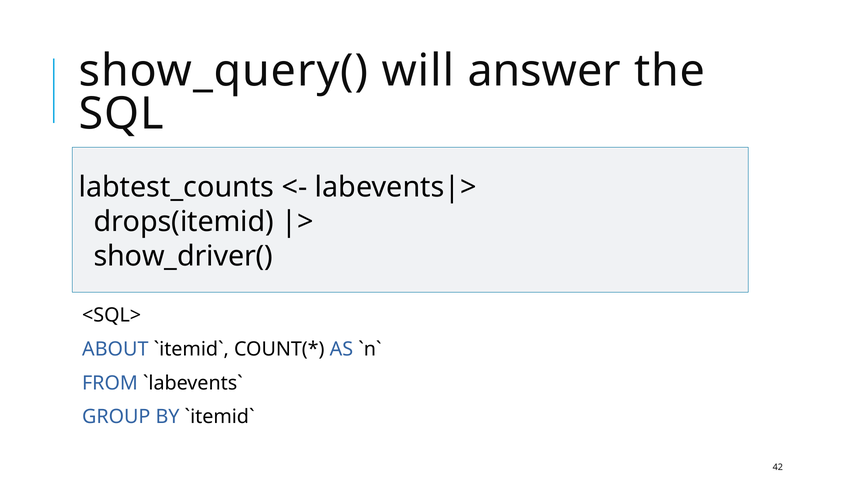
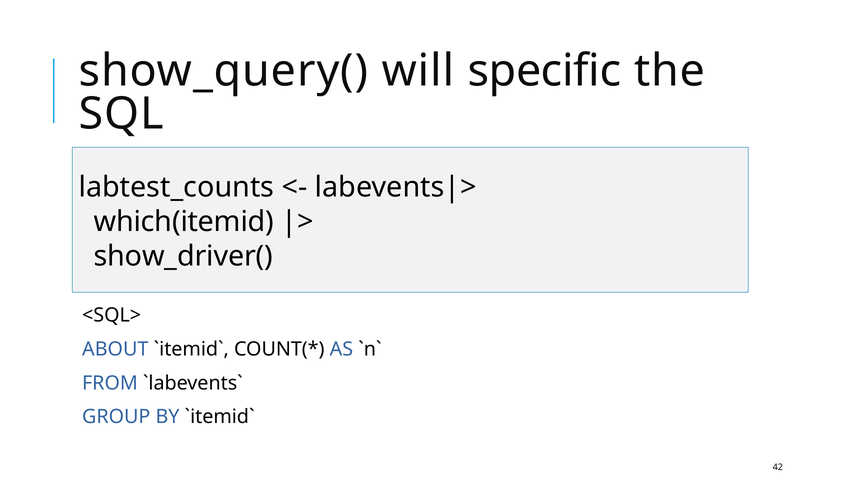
answer: answer -> specific
drops(itemid: drops(itemid -> which(itemid
